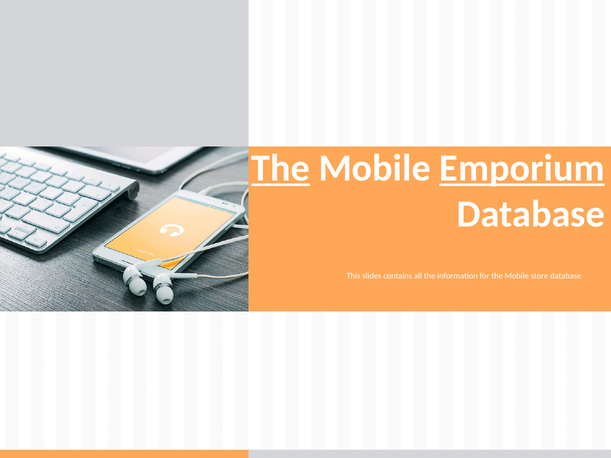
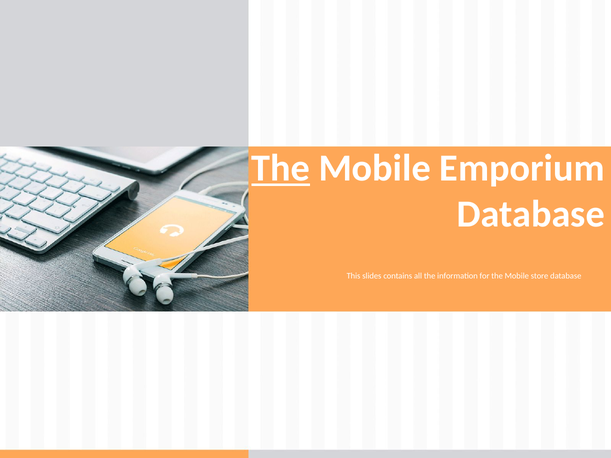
Emporium underline: present -> none
